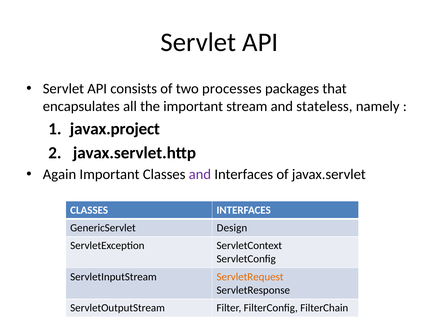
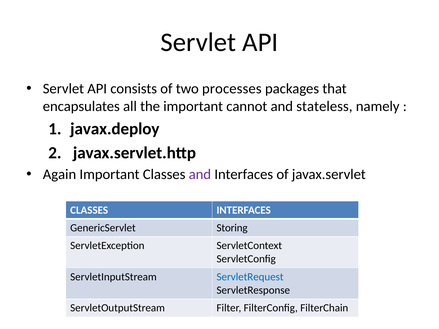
stream: stream -> cannot
javax.project: javax.project -> javax.deploy
Design: Design -> Storing
ServletRequest colour: orange -> blue
